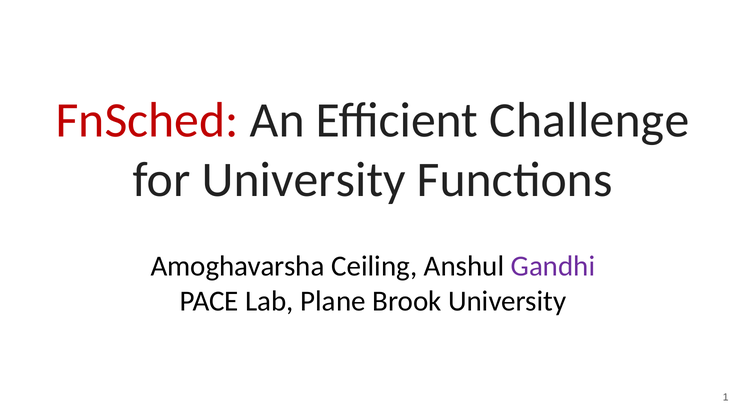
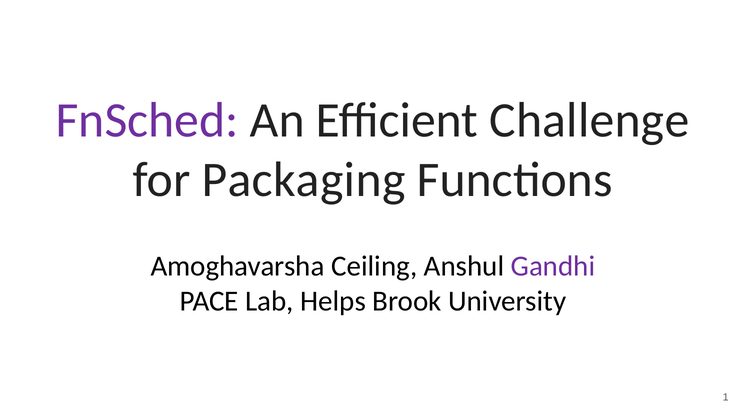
FnSched colour: red -> purple
for University: University -> Packaging
Plane: Plane -> Helps
